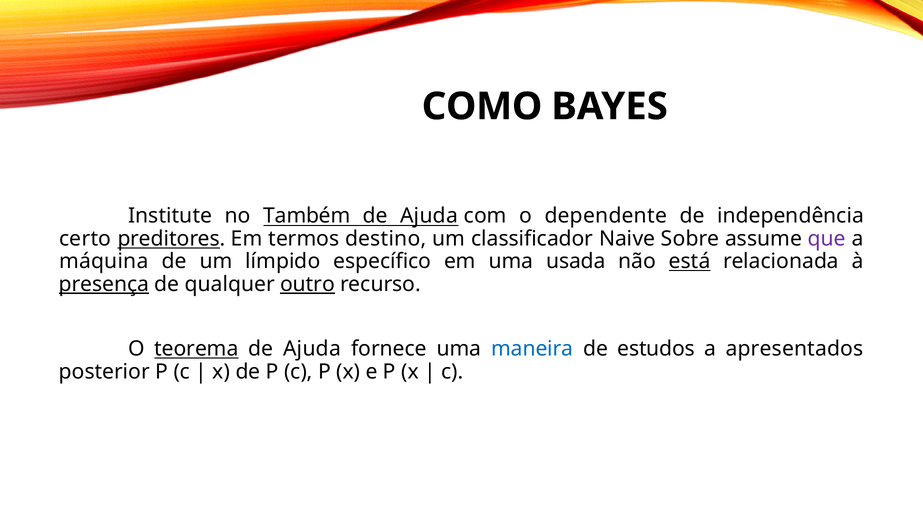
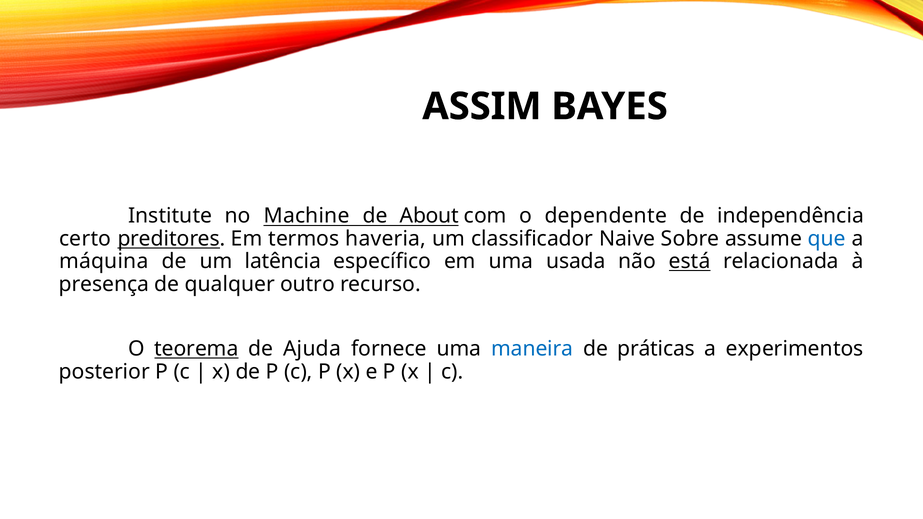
COMO: COMO -> ASSIM
Também: Também -> Machine
Ajuda at (429, 216): Ajuda -> About
destino: destino -> haveria
que colour: purple -> blue
límpido: límpido -> latência
presença underline: present -> none
outro underline: present -> none
estudos: estudos -> práticas
apresentados: apresentados -> experimentos
